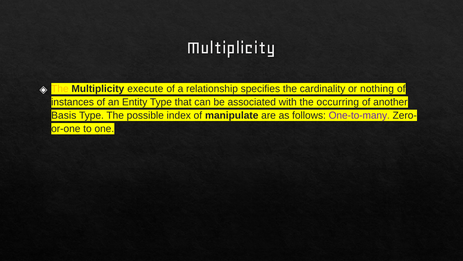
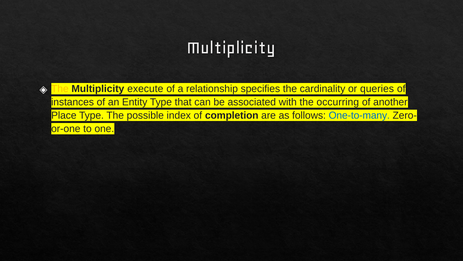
nothing: nothing -> queries
Basis: Basis -> Place
manipulate: manipulate -> completion
One-to-many colour: purple -> blue
